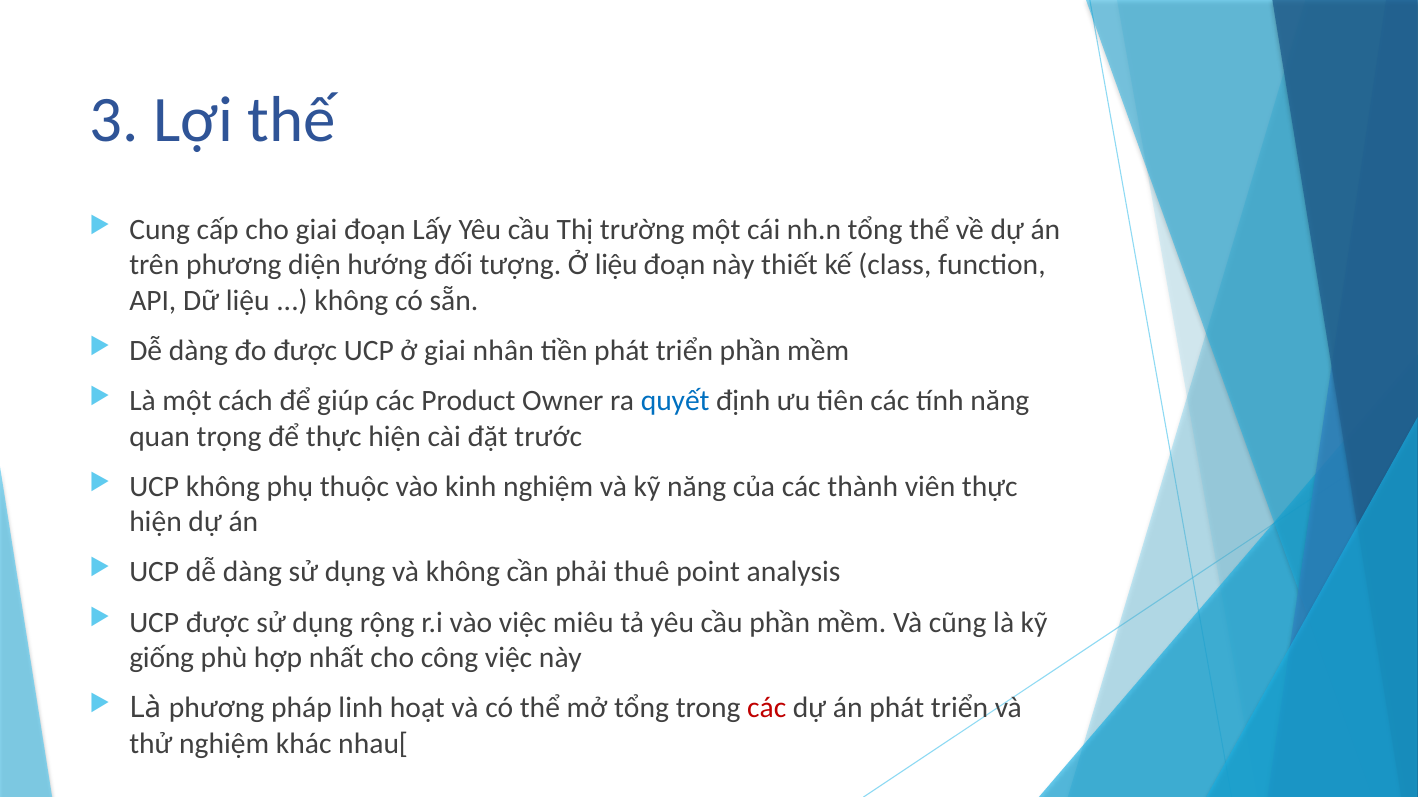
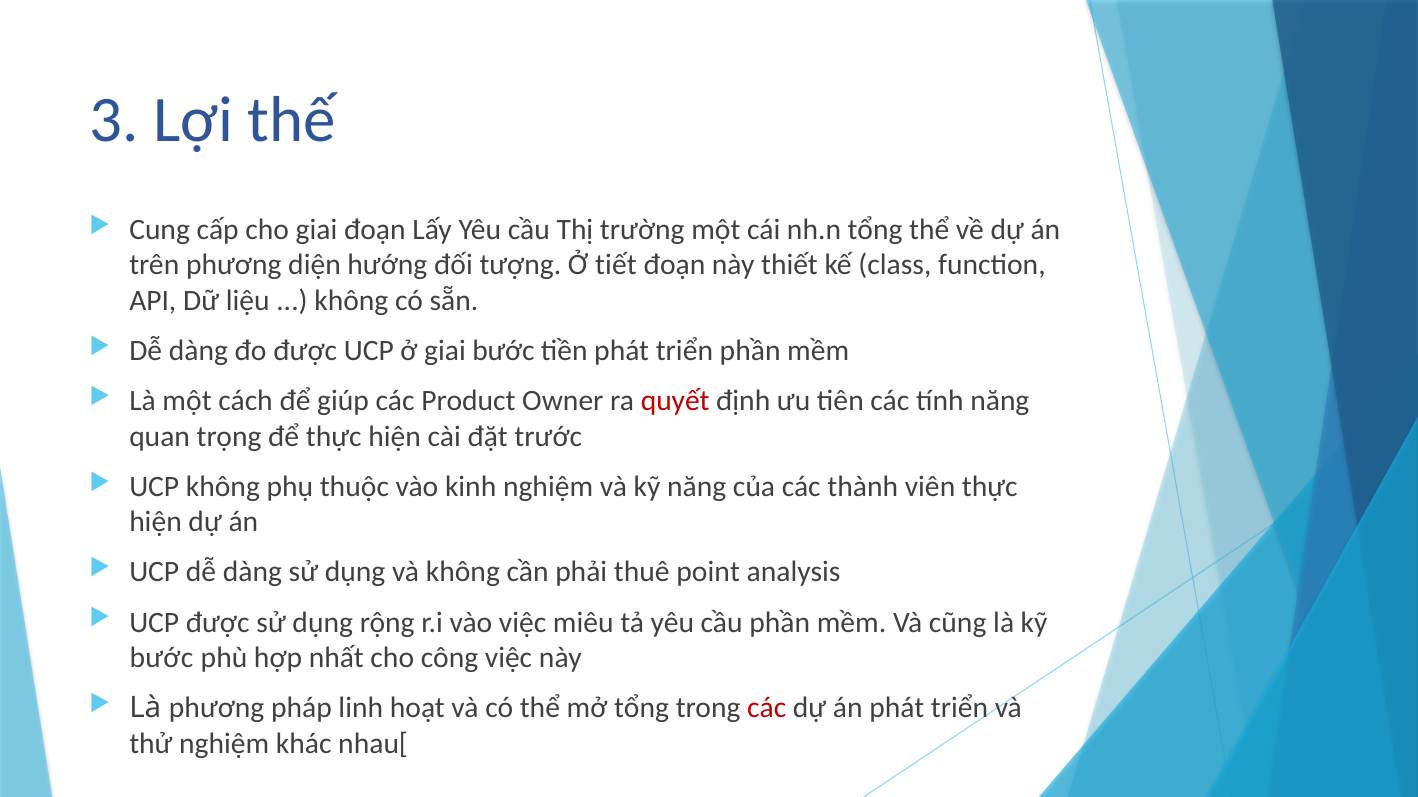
Ở liệu: liệu -> tiết
giai nhân: nhân -> bước
quyết colour: blue -> red
giống at (162, 658): giống -> bước
